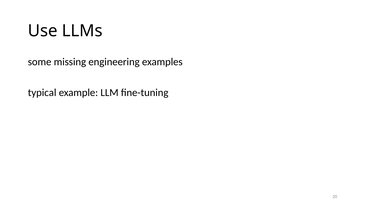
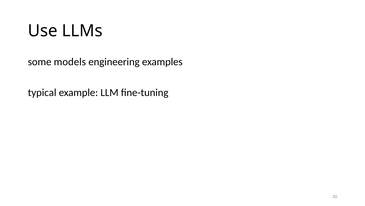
missing: missing -> models
